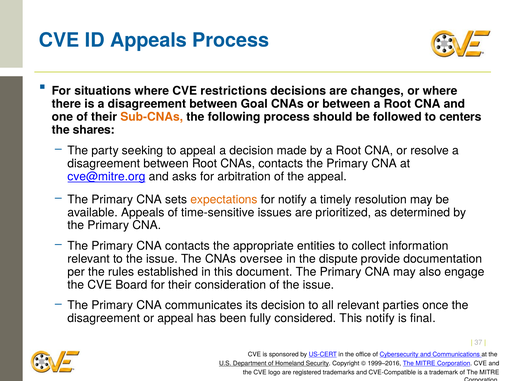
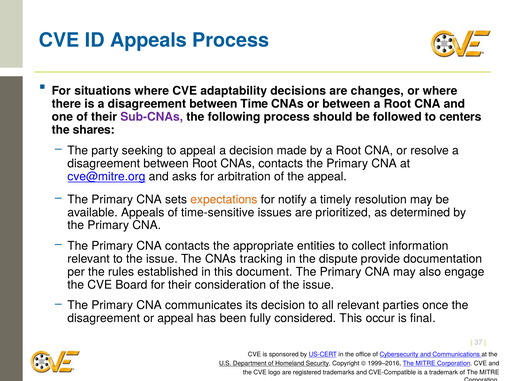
restrictions: restrictions -> adaptability
Goal: Goal -> Time
Sub-CNAs colour: orange -> purple
oversee: oversee -> tracking
This notify: notify -> occur
